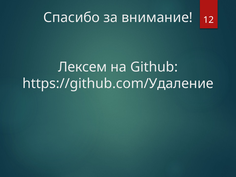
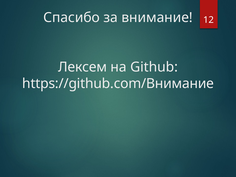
https://github.com/Удаление: https://github.com/Удаление -> https://github.com/Внимание
